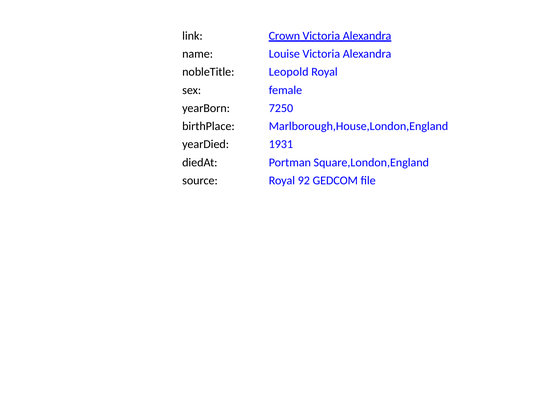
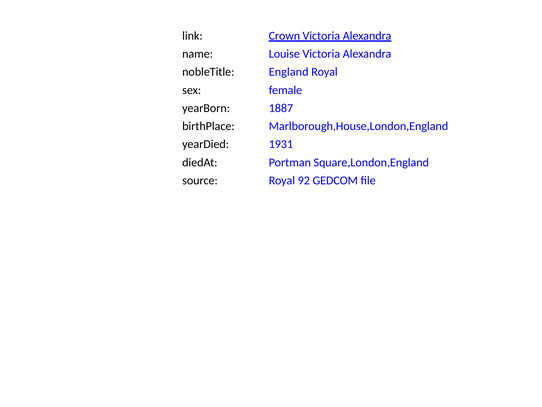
Leopold: Leopold -> England
7250: 7250 -> 1887
